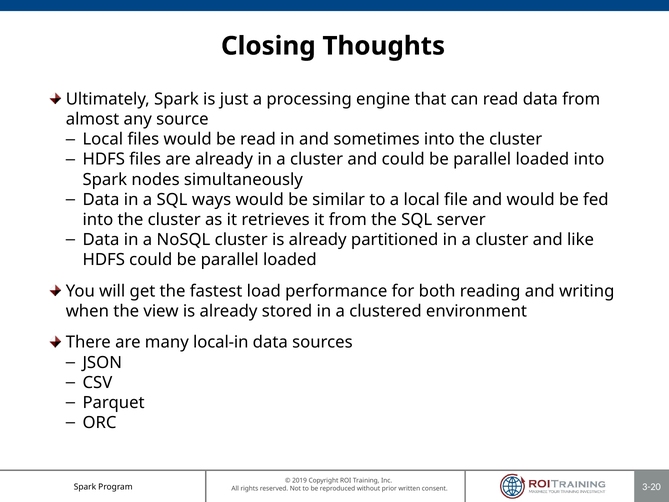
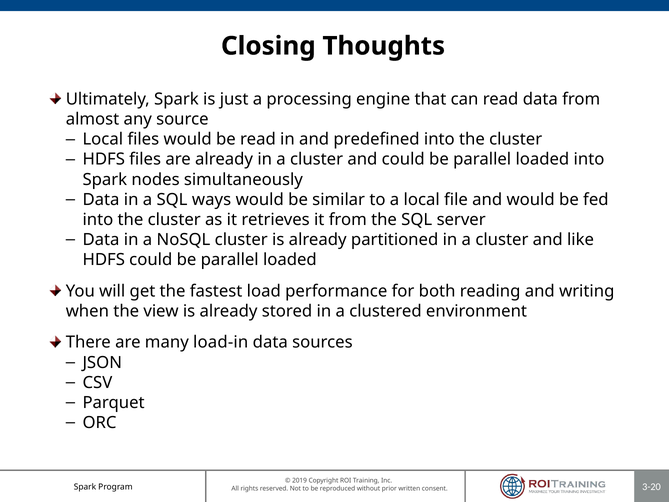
sometimes: sometimes -> predefined
local-in: local-in -> load-in
